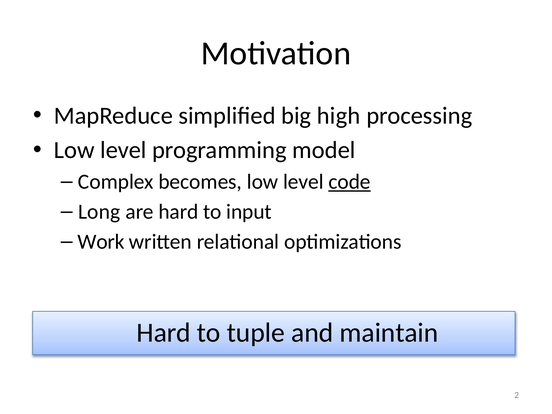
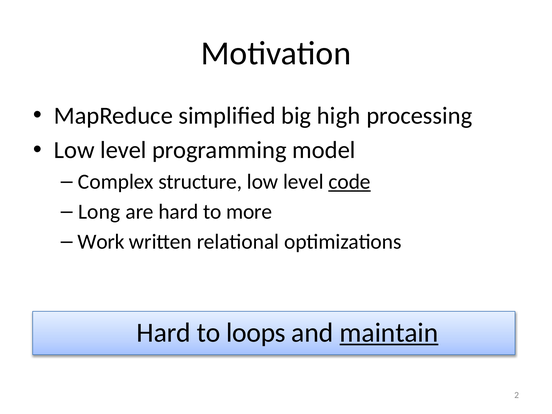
becomes: becomes -> structure
input: input -> more
tuple: tuple -> loops
maintain underline: none -> present
